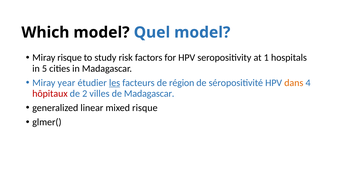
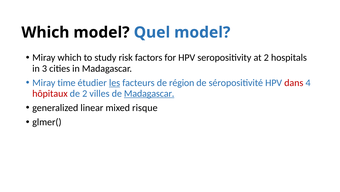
Miray risque: risque -> which
at 1: 1 -> 2
5: 5 -> 3
year: year -> time
dans colour: orange -> red
Madagascar at (149, 93) underline: none -> present
